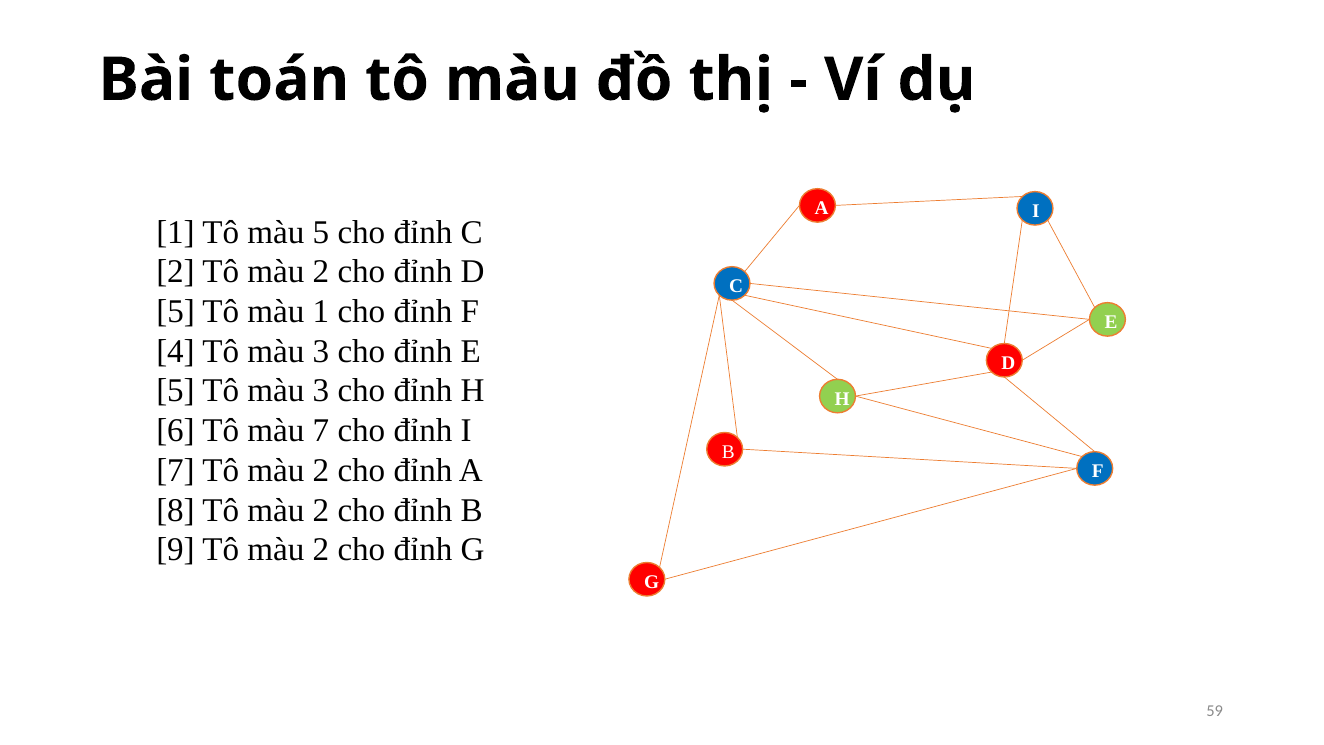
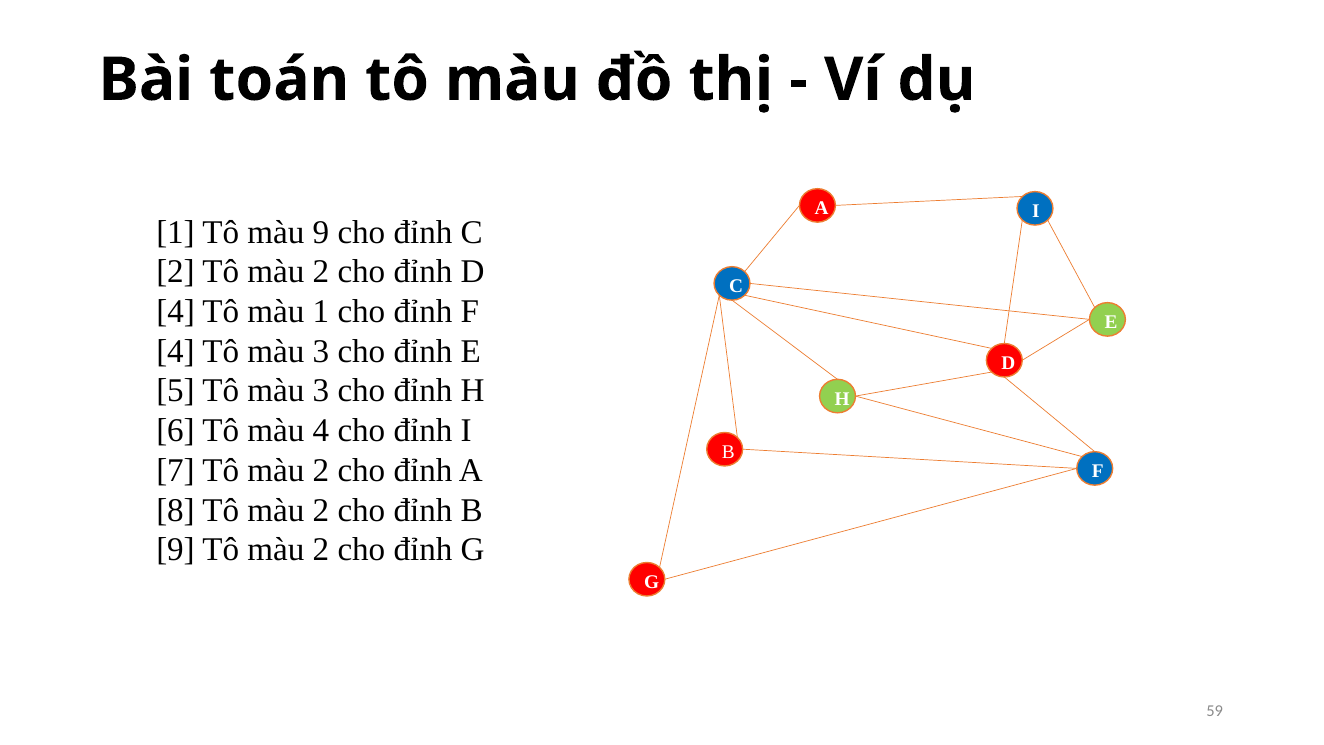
màu 5: 5 -> 9
5 at (176, 311): 5 -> 4
màu 7: 7 -> 4
